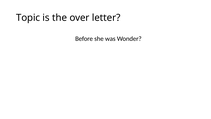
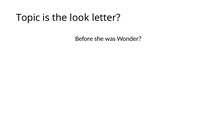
over: over -> look
